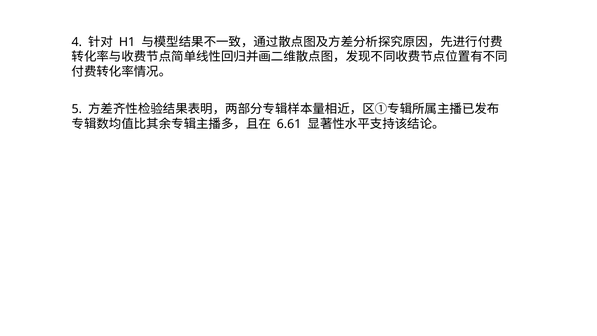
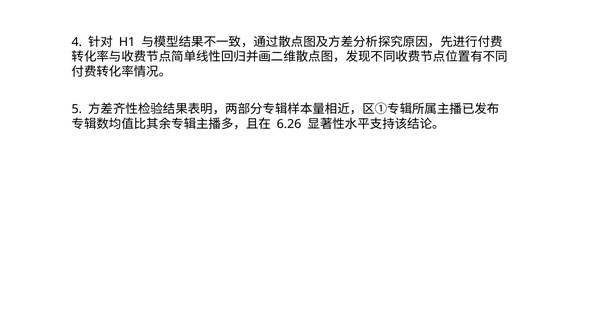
6.61: 6.61 -> 6.26
